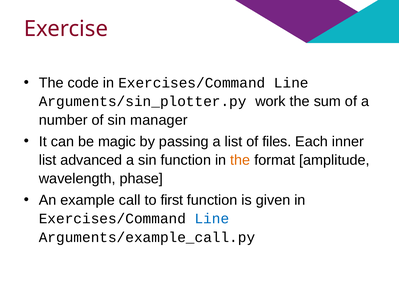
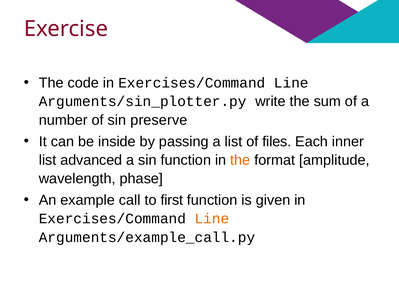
work: work -> write
manager: manager -> preserve
magic: magic -> inside
Line at (212, 218) colour: blue -> orange
